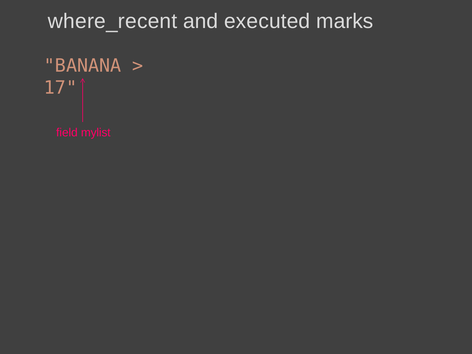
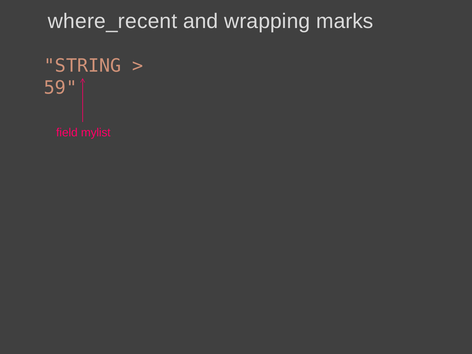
executed: executed -> wrapping
BANANA: BANANA -> STRING
17: 17 -> 59
